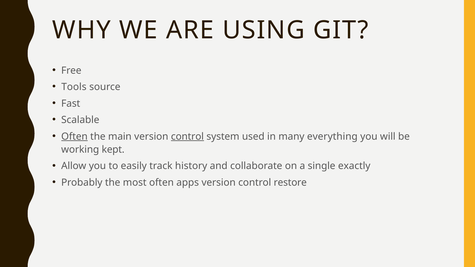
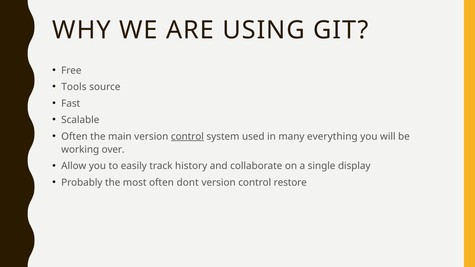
Often at (74, 137) underline: present -> none
kept: kept -> over
exactly: exactly -> display
apps: apps -> dont
